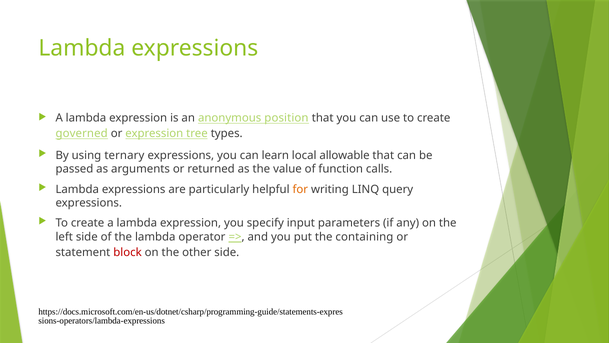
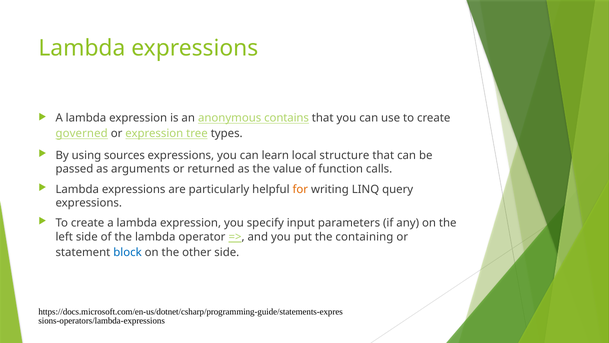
position: position -> contains
ternary: ternary -> sources
allowable: allowable -> structure
block colour: red -> blue
